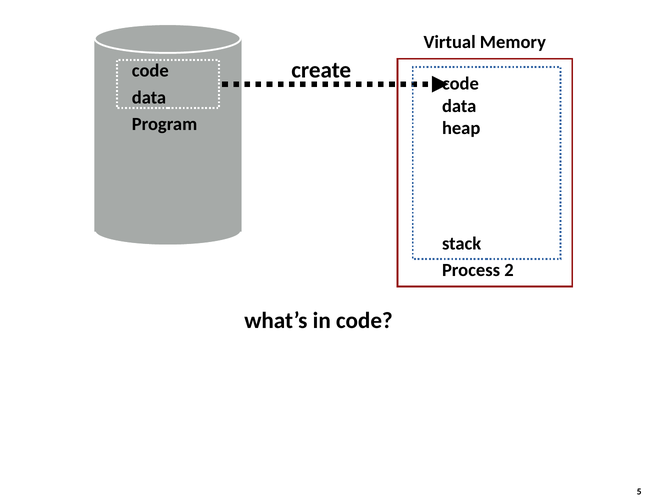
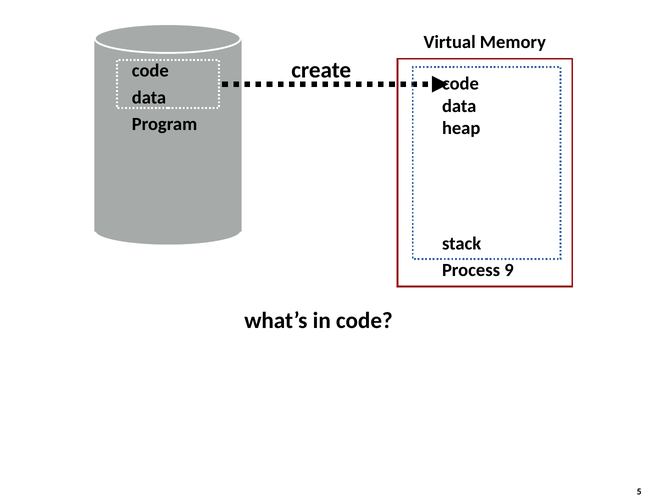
2: 2 -> 9
